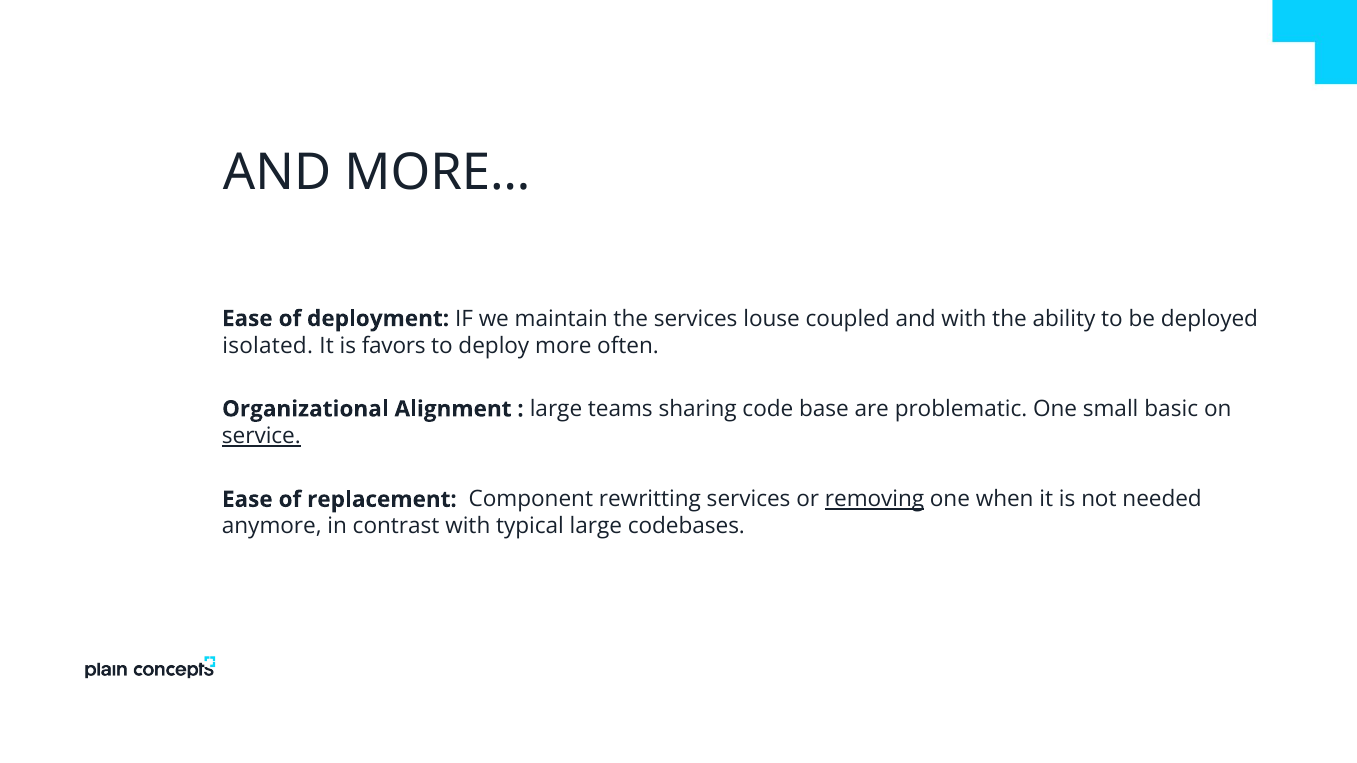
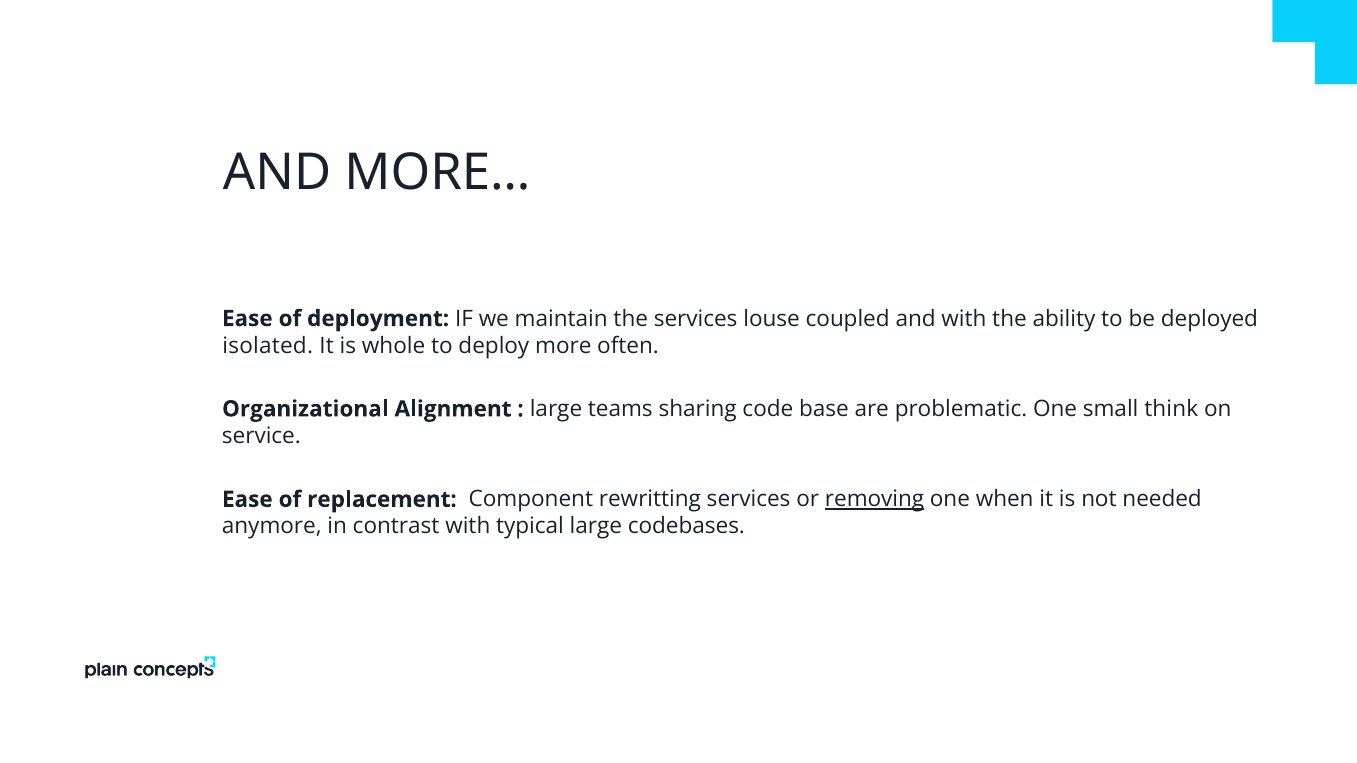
favors: favors -> whole
basic: basic -> think
service underline: present -> none
